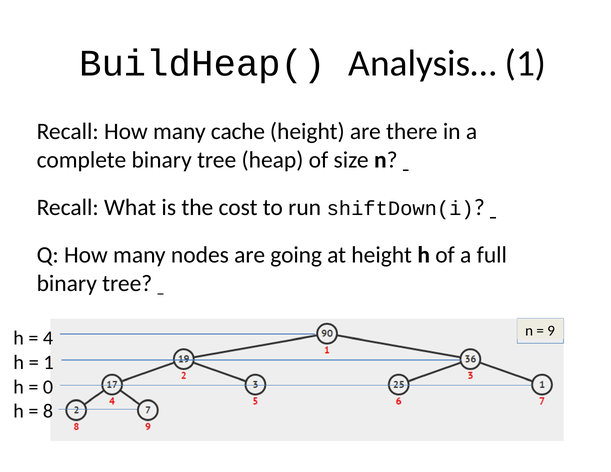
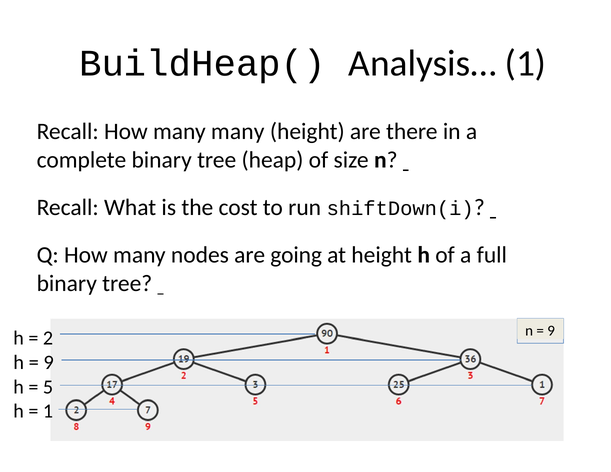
many cache: cache -> many
4: 4 -> 2
1 at (49, 362): 1 -> 9
0: 0 -> 5
8 at (48, 411): 8 -> 1
